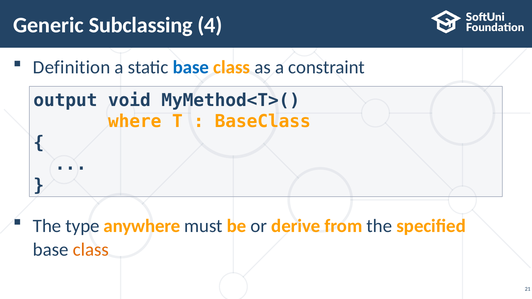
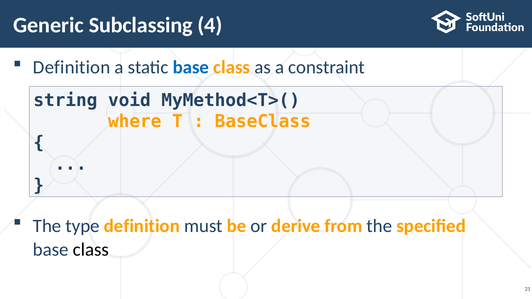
output: output -> string
type anywhere: anywhere -> definition
class at (91, 250) colour: orange -> black
